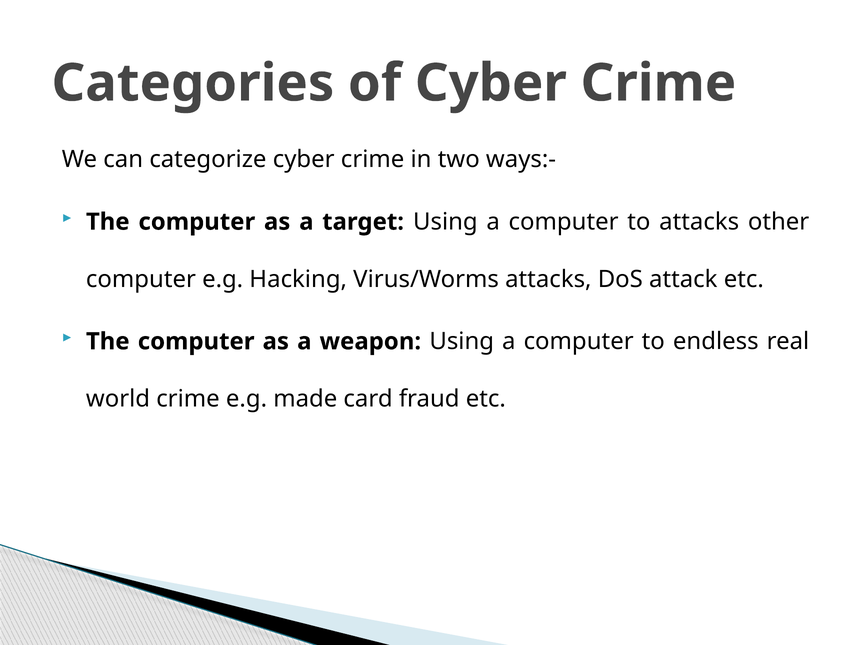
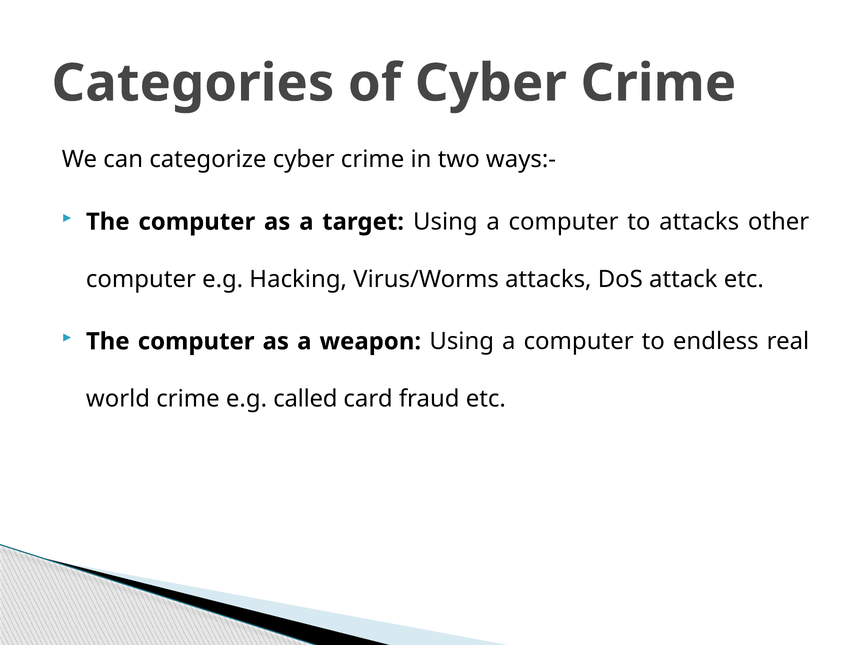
made: made -> called
